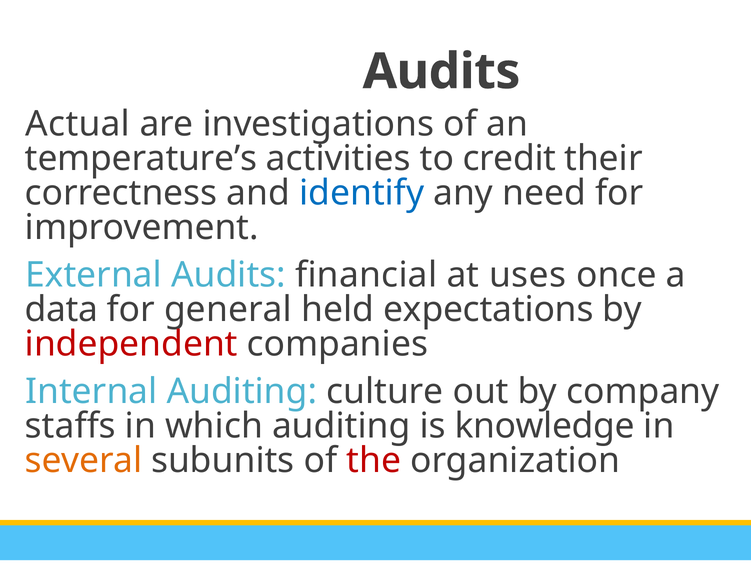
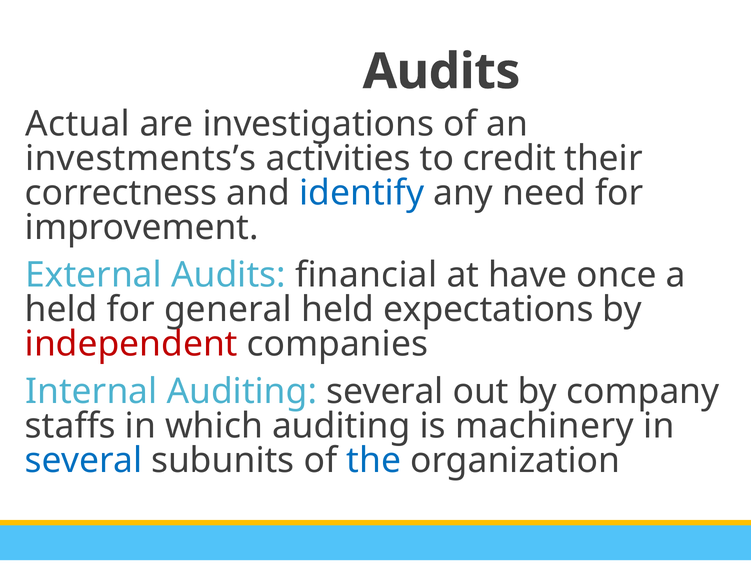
temperature’s: temperature’s -> investments’s
uses: uses -> have
data at (61, 310): data -> held
Auditing culture: culture -> several
knowledge: knowledge -> machinery
several at (84, 461) colour: orange -> blue
the colour: red -> blue
